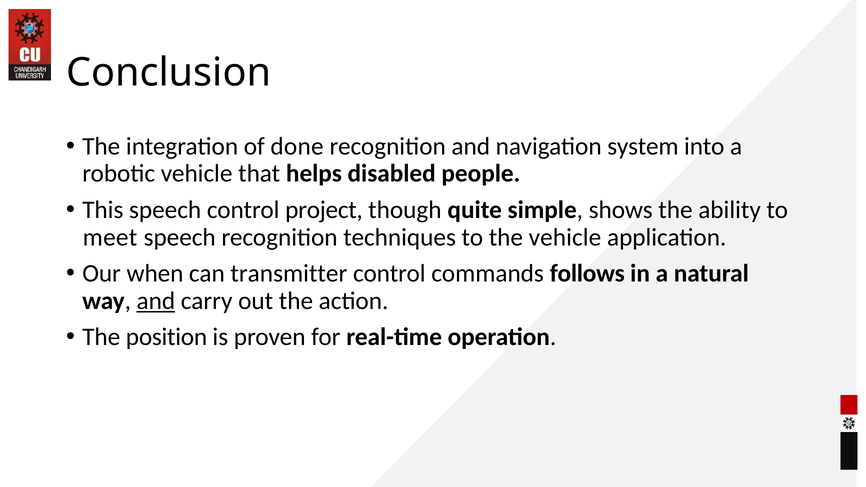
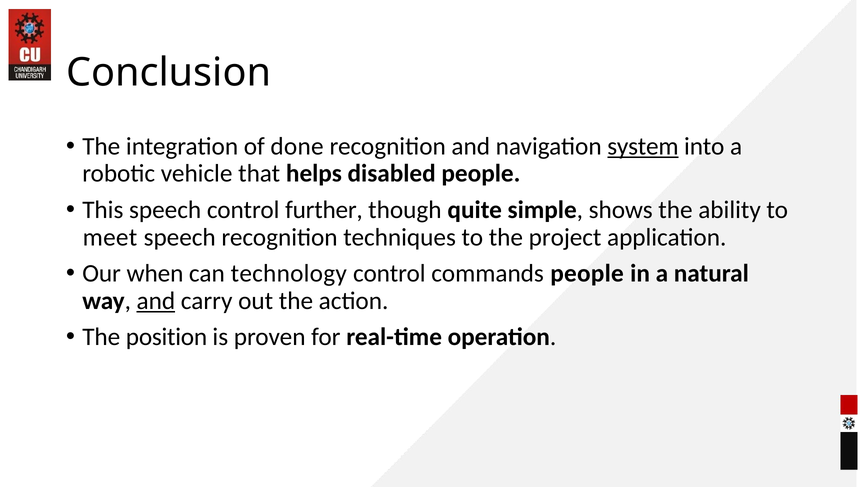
system underline: none -> present
project: project -> further
the vehicle: vehicle -> project
transmitter: transmitter -> technology
commands follows: follows -> people
